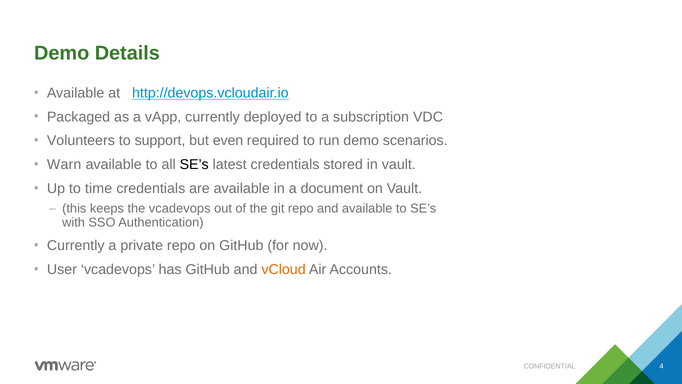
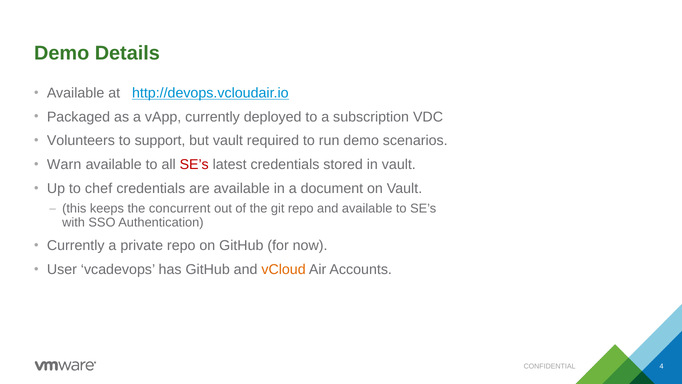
but even: even -> vault
SE’s at (194, 164) colour: black -> red
time: time -> chef
the vcadevops: vcadevops -> concurrent
